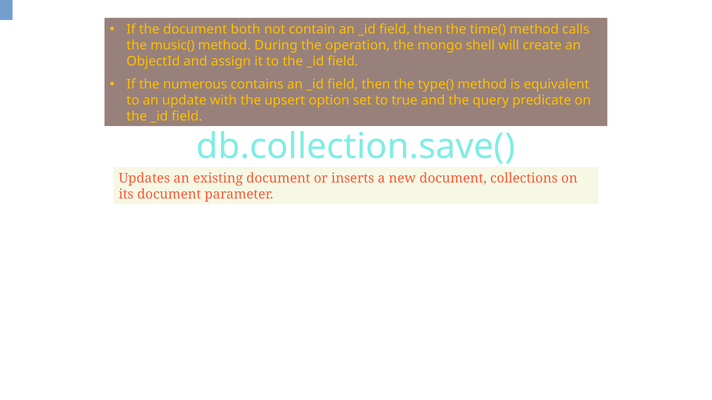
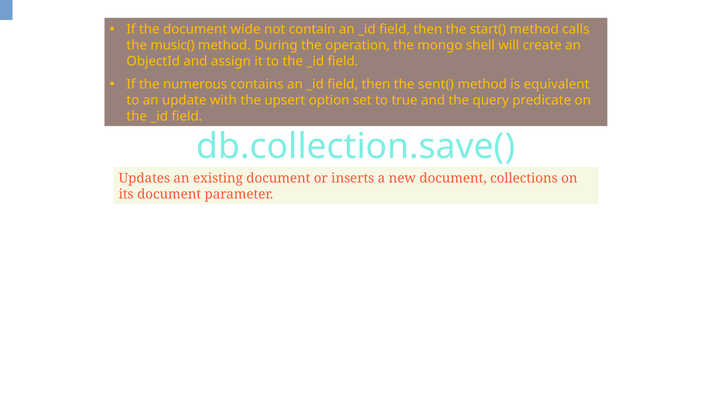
both: both -> wide
time(: time( -> start(
type(: type( -> sent(
